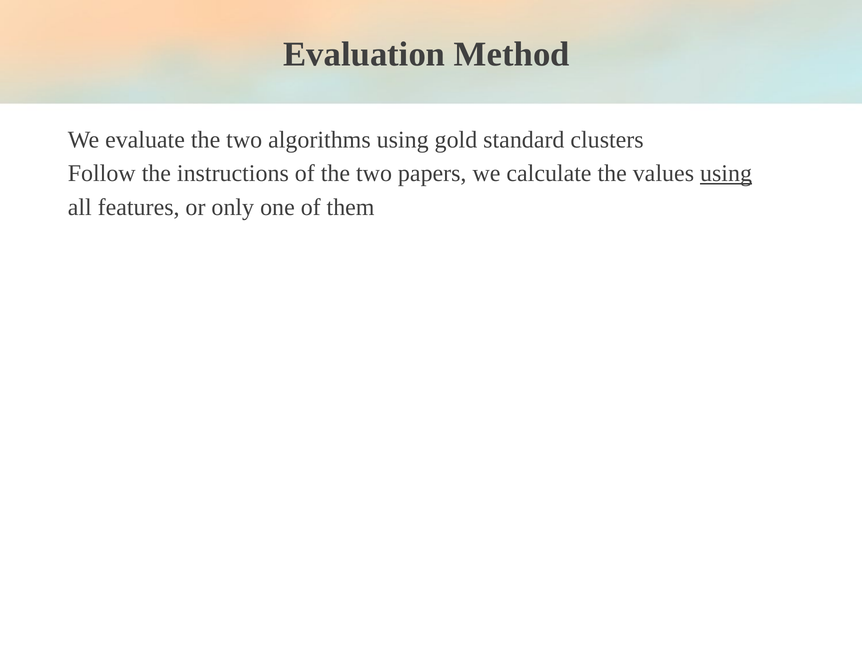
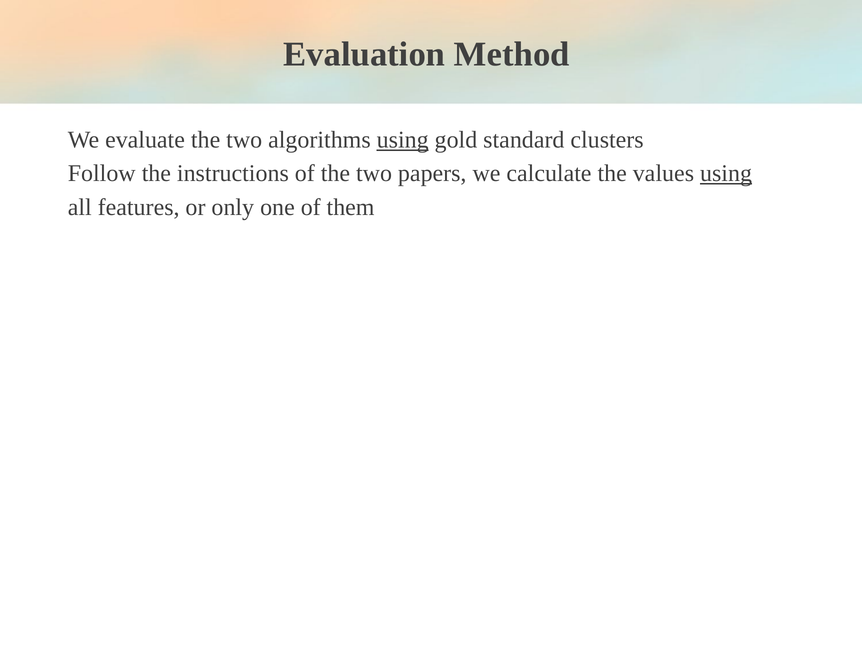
using at (403, 140) underline: none -> present
